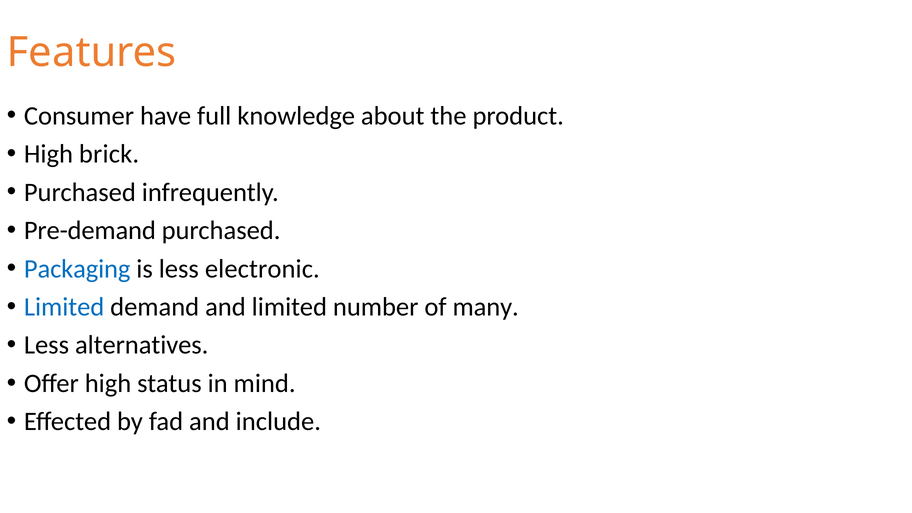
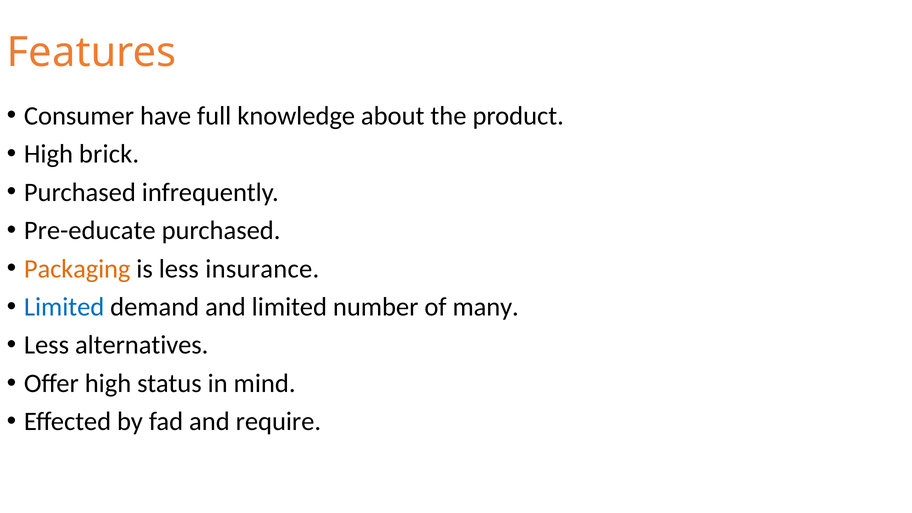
Pre-demand: Pre-demand -> Pre-educate
Packaging colour: blue -> orange
electronic: electronic -> insurance
include: include -> require
